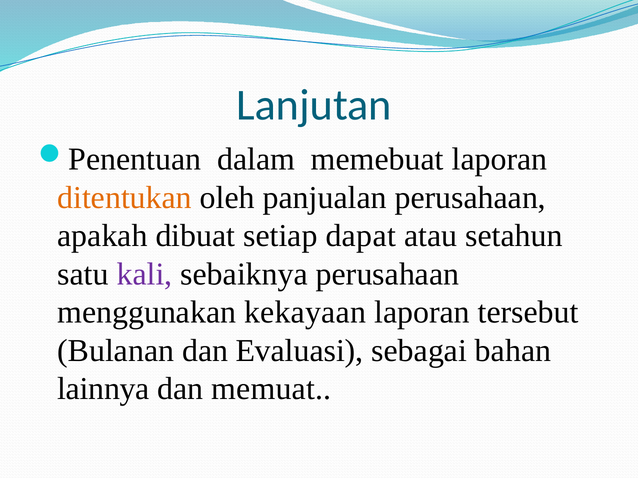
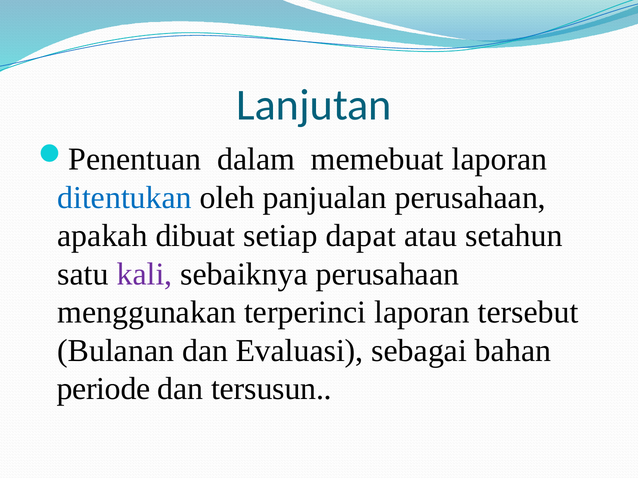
ditentukan colour: orange -> blue
kekayaan: kekayaan -> terperinci
lainnya: lainnya -> periode
memuat: memuat -> tersusun
